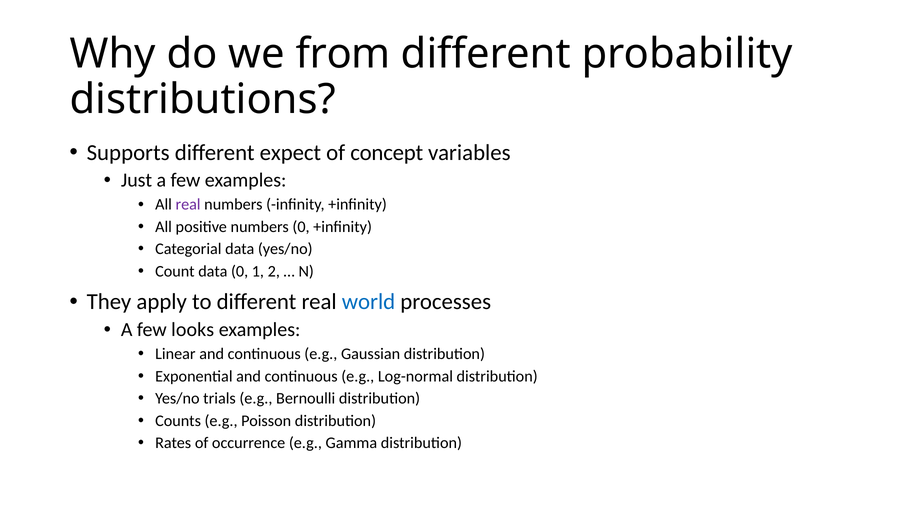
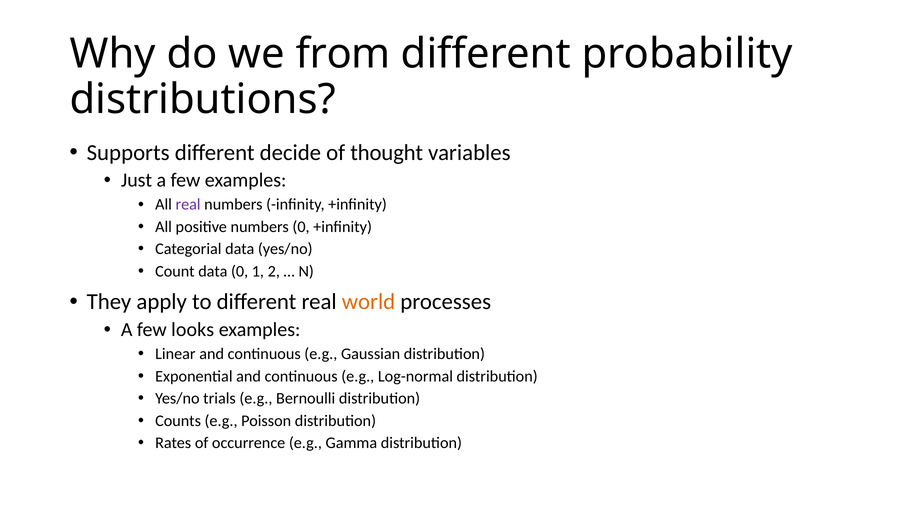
expect: expect -> decide
concept: concept -> thought
world colour: blue -> orange
